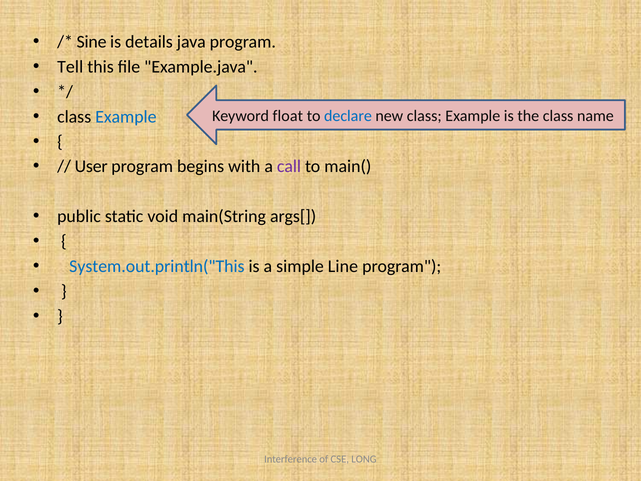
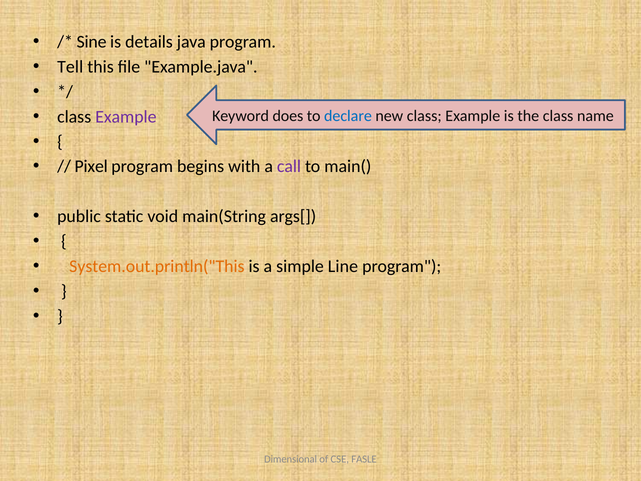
Example at (126, 117) colour: blue -> purple
float: float -> does
User: User -> Pixel
System.out.println("This colour: blue -> orange
Interference: Interference -> Dimensional
LONG: LONG -> FASLE
